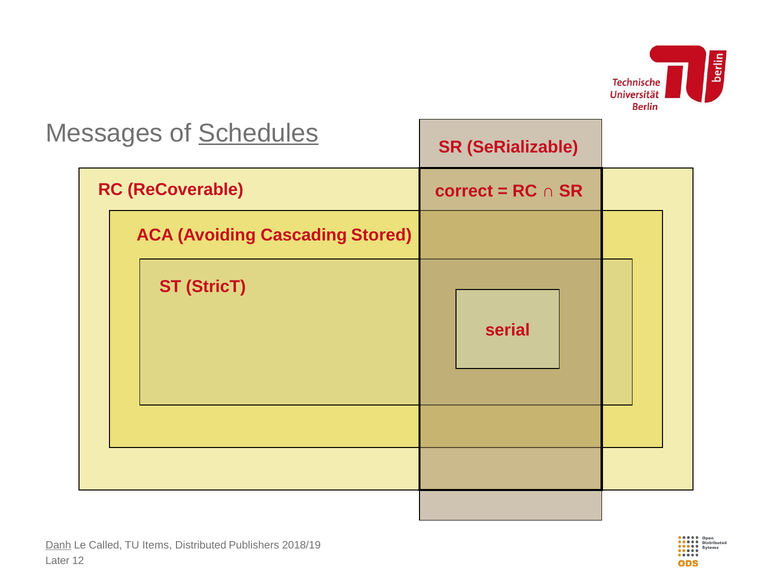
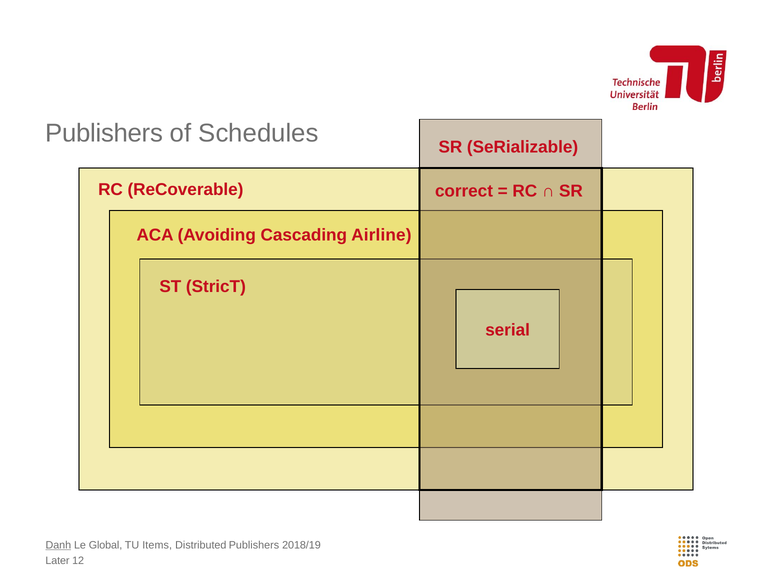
Messages at (104, 133): Messages -> Publishers
Schedules underline: present -> none
Stored: Stored -> Airline
Called: Called -> Global
